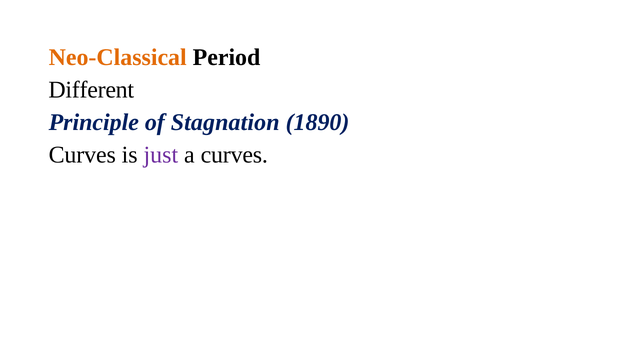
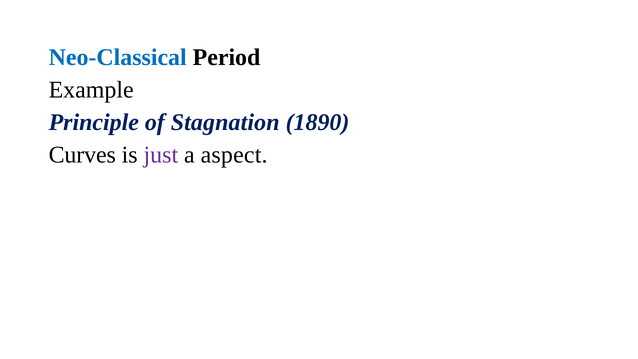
Neo-Classical colour: orange -> blue
Different: Different -> Example
a curves: curves -> aspect
